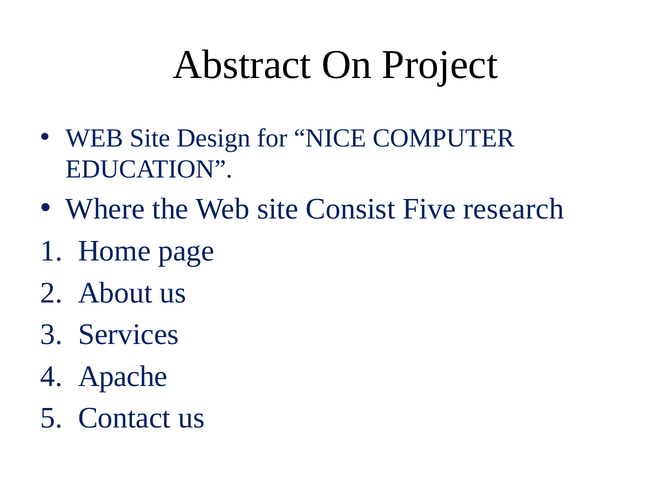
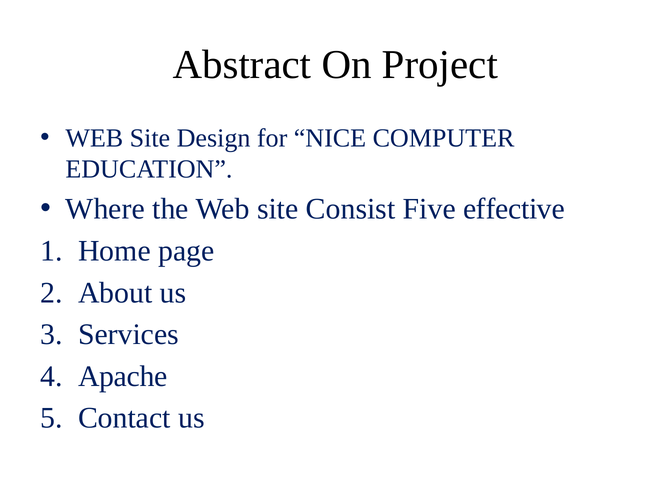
research: research -> effective
